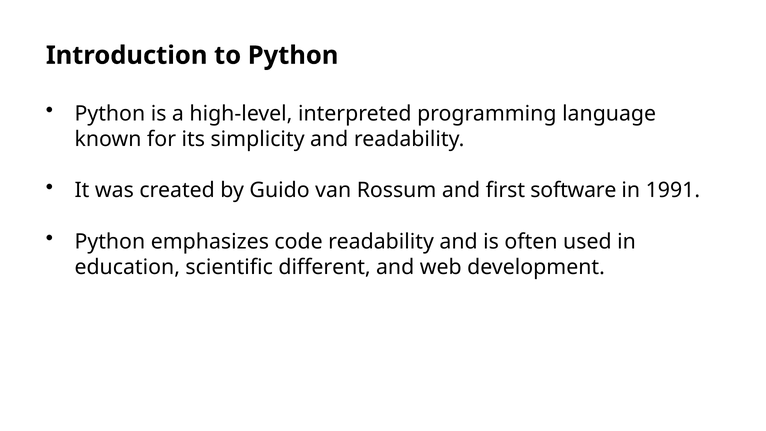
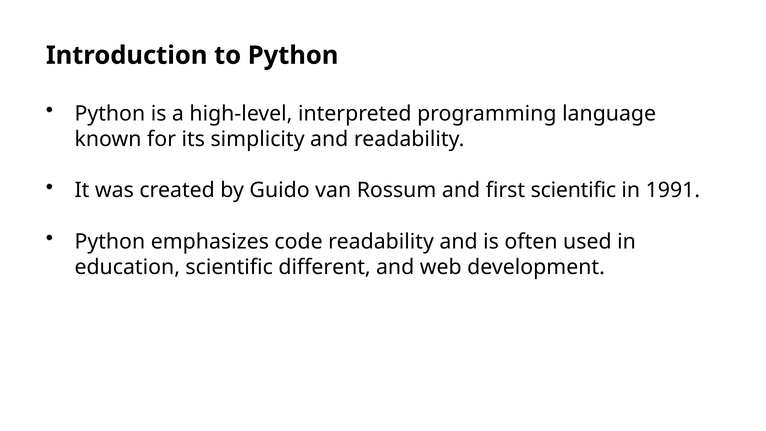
first software: software -> scientific
